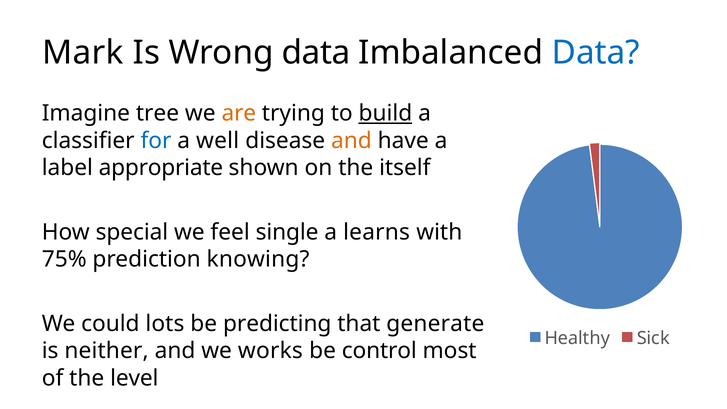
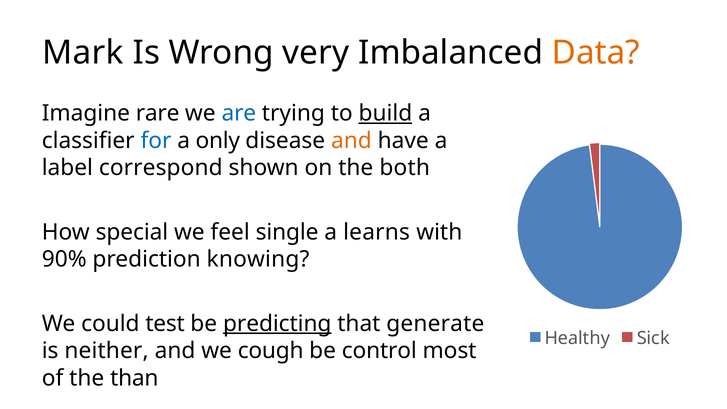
Wrong data: data -> very
Data at (596, 53) colour: blue -> orange
tree: tree -> rare
are colour: orange -> blue
well: well -> only
appropriate: appropriate -> correspond
itself: itself -> both
75%: 75% -> 90%
lots: lots -> test
predicting underline: none -> present
works: works -> cough
level: level -> than
